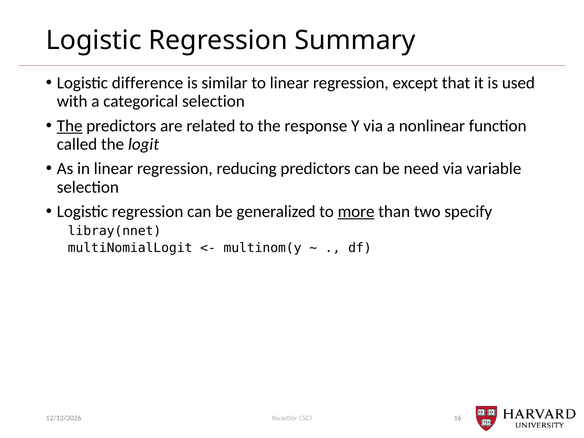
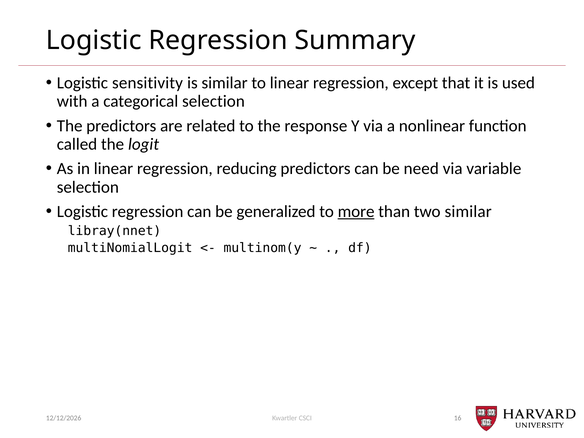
difference: difference -> sensitivity
The at (70, 126) underline: present -> none
two specify: specify -> similar
